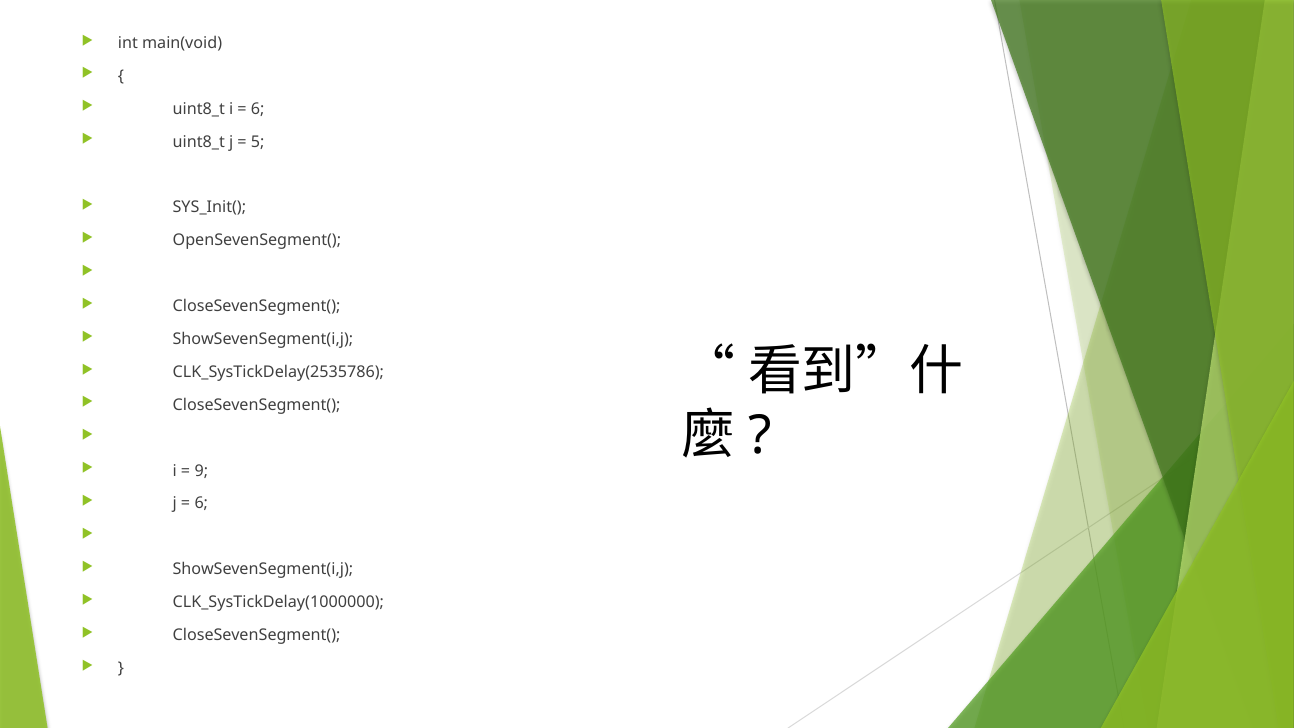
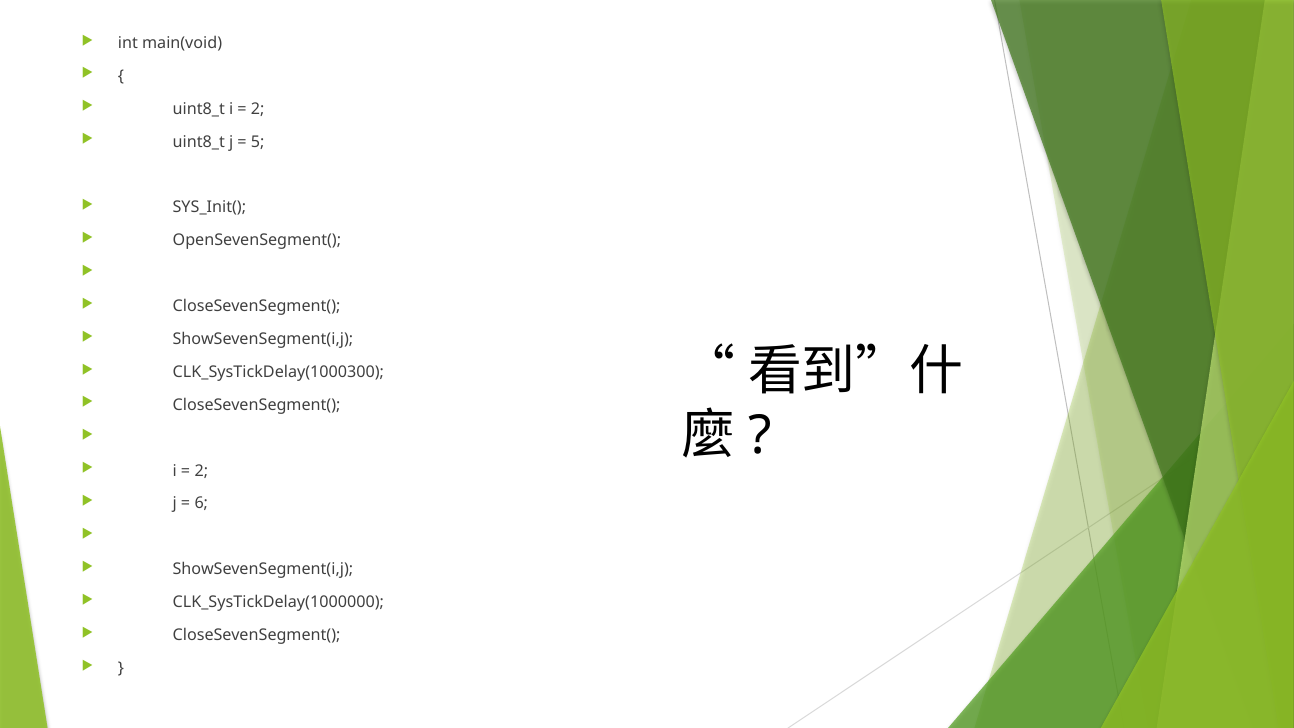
6 at (258, 109): 6 -> 2
CLK_SysTickDelay(2535786: CLK_SysTickDelay(2535786 -> CLK_SysTickDelay(1000300
9 at (201, 471): 9 -> 2
